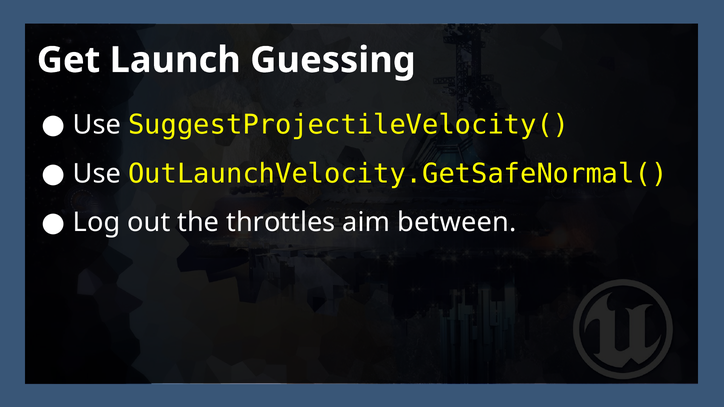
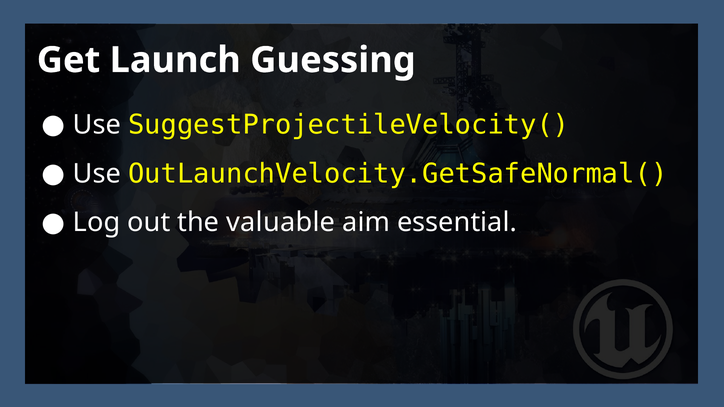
throttles: throttles -> valuable
between: between -> essential
